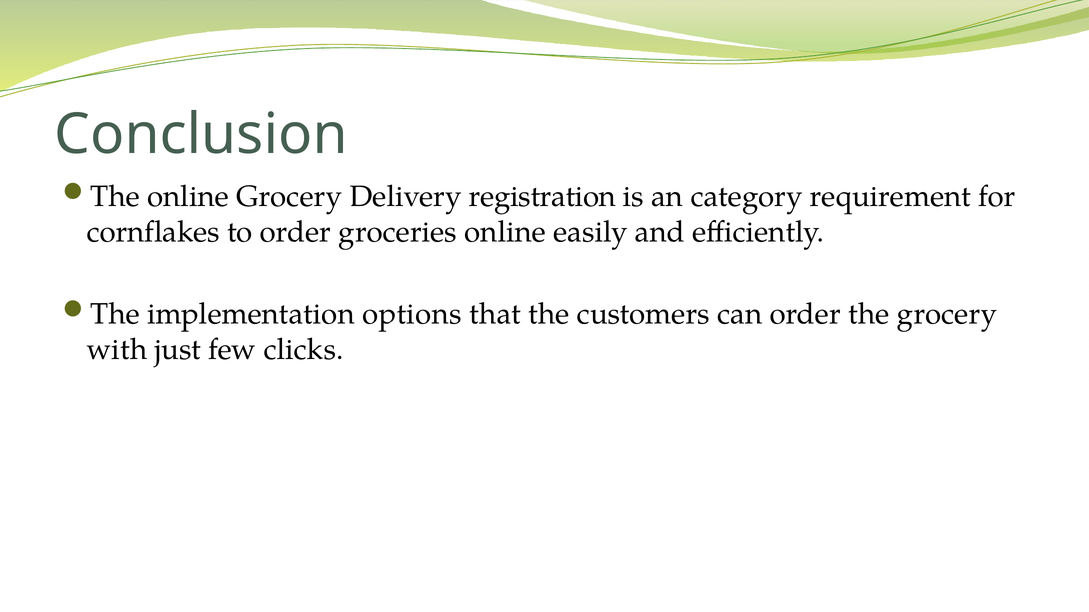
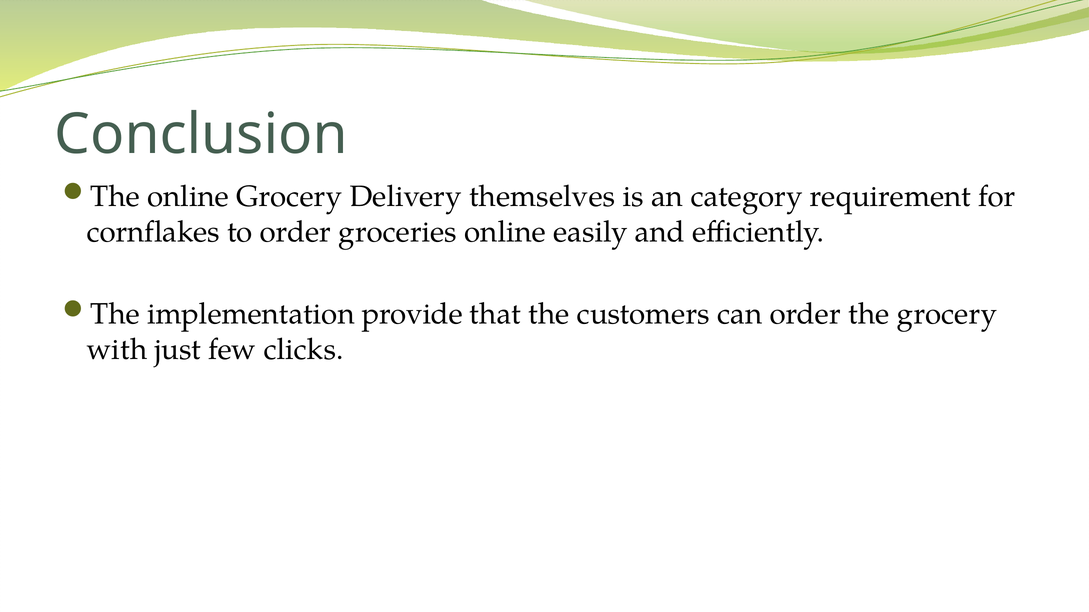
registration: registration -> themselves
options: options -> provide
